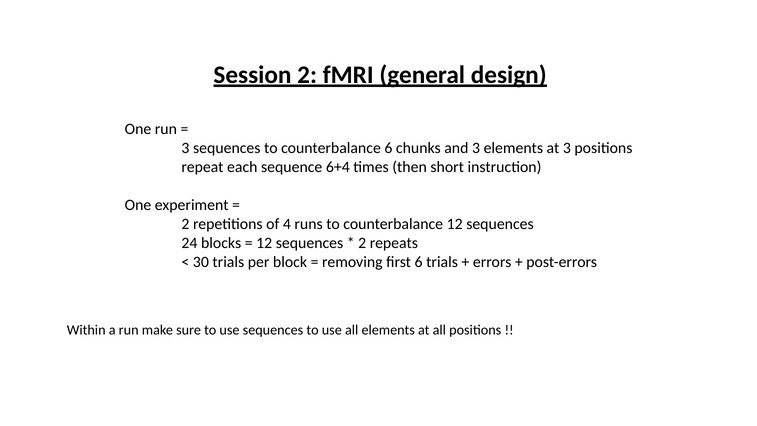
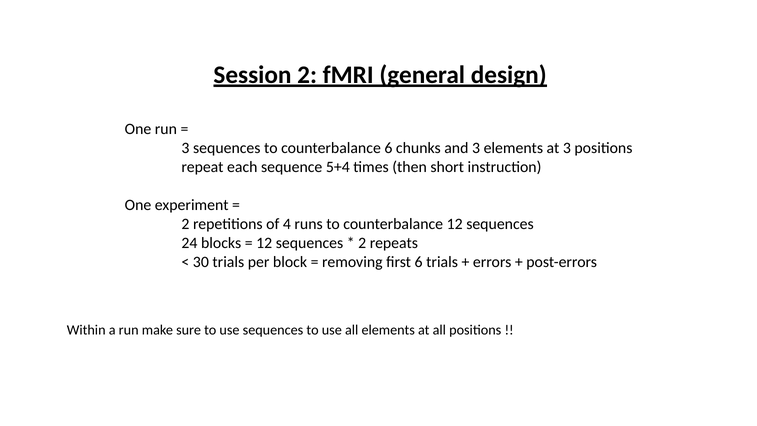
6+4: 6+4 -> 5+4
